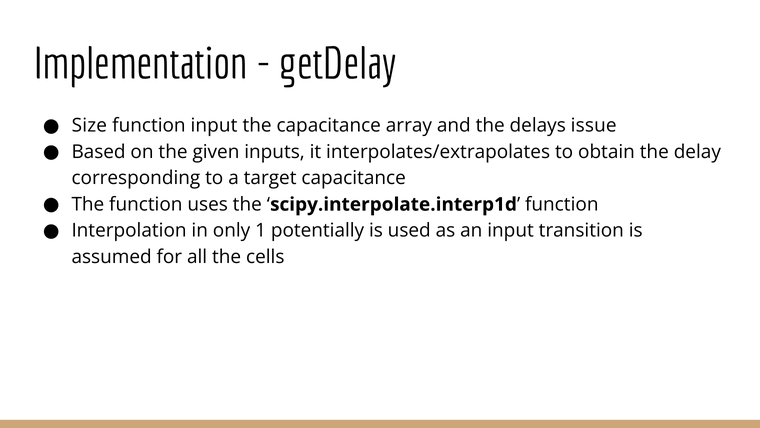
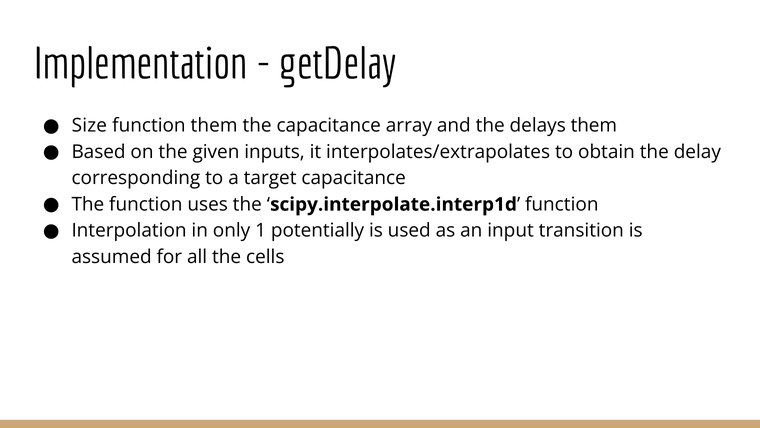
function input: input -> them
delays issue: issue -> them
